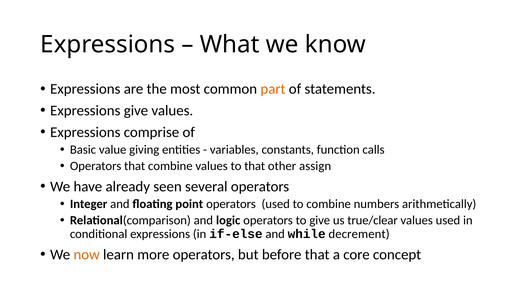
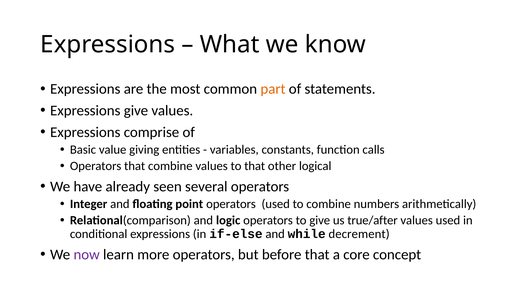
assign: assign -> logical
true/clear: true/clear -> true/after
now colour: orange -> purple
